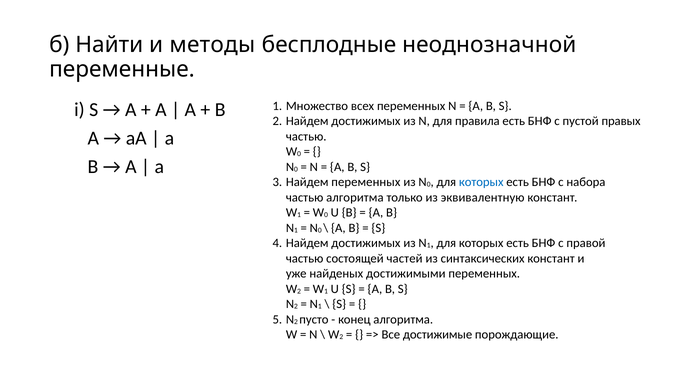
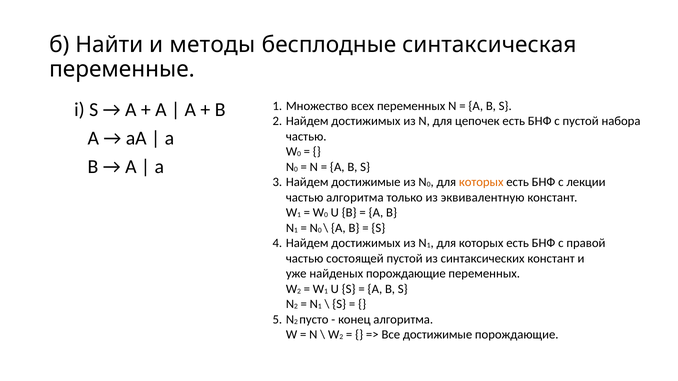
неоднозначной: неоднозначной -> синтаксическая
правила: правила -> цепочек
правых: правых -> набора
Найдем переменных: переменных -> достижимые
которых at (481, 182) colour: blue -> orange
набора: набора -> лекции
состоящей частей: частей -> пустой
найденых достижимыми: достижимыми -> порождающие
